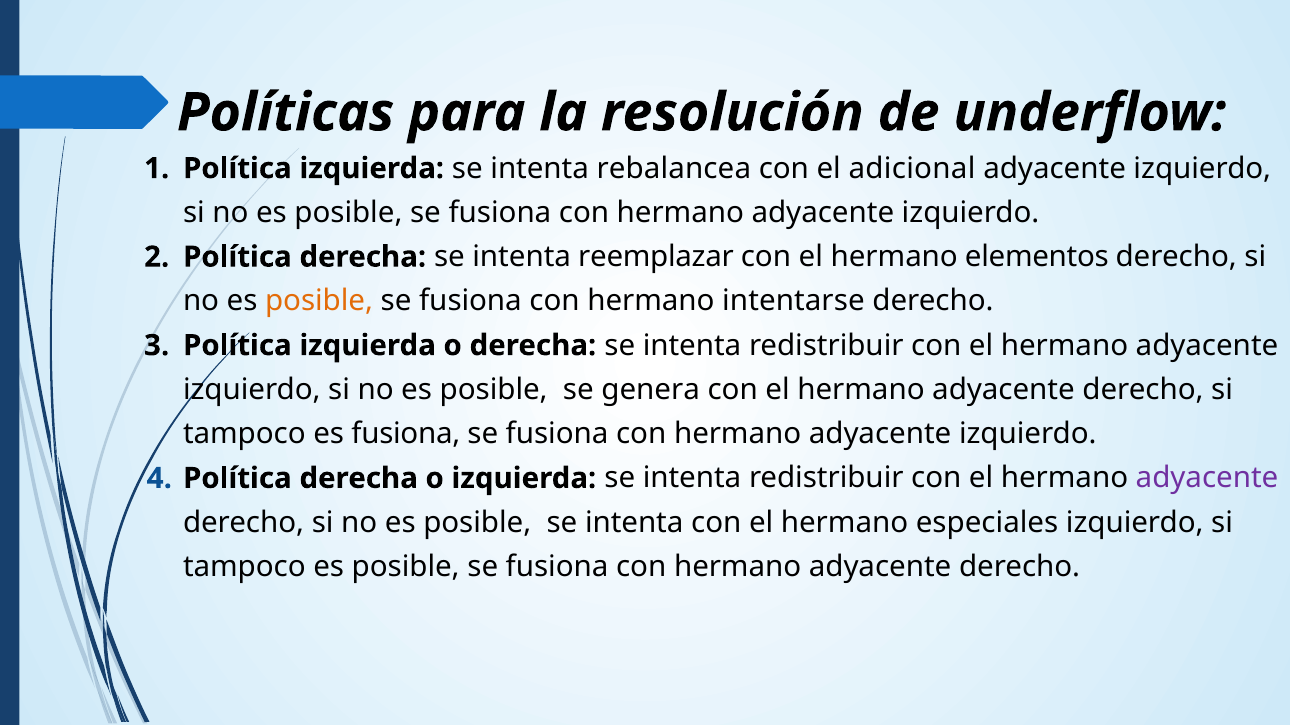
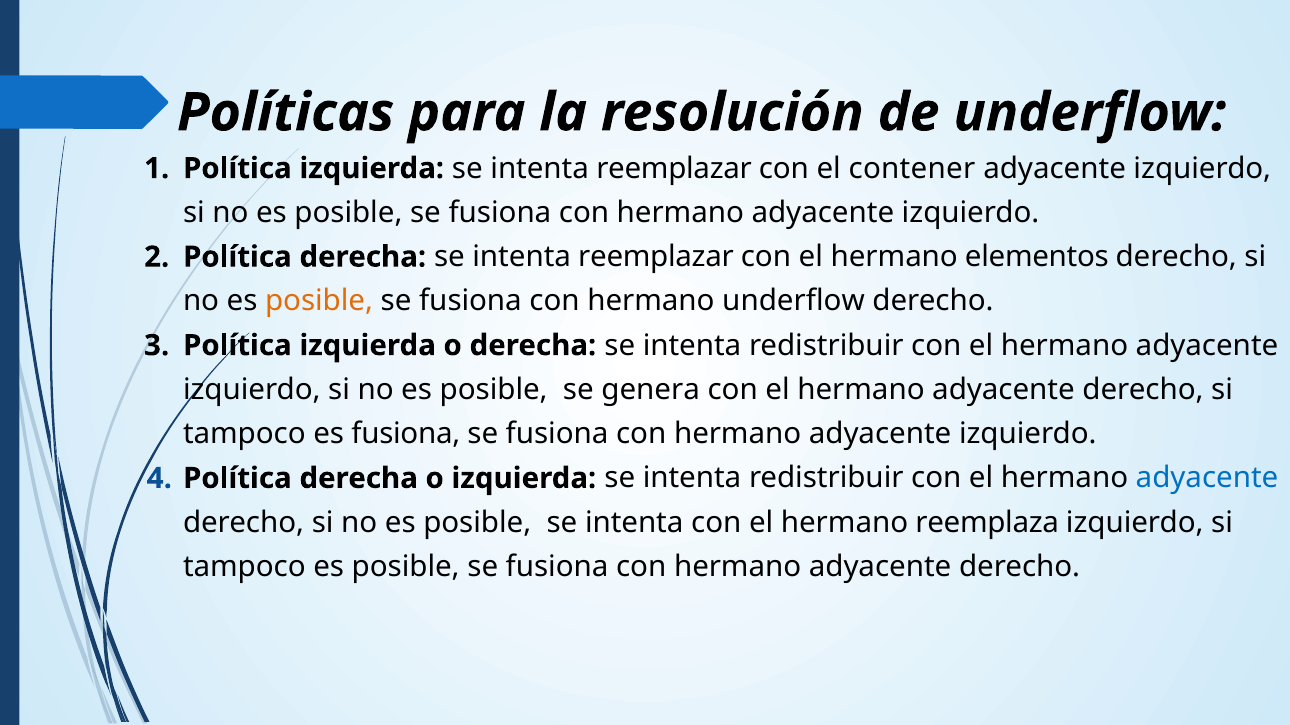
izquierda se intenta rebalancea: rebalancea -> reemplazar
adicional: adicional -> contener
hermano intentarse: intentarse -> underflow
adyacente at (1207, 479) colour: purple -> blue
especiales: especiales -> reemplaza
